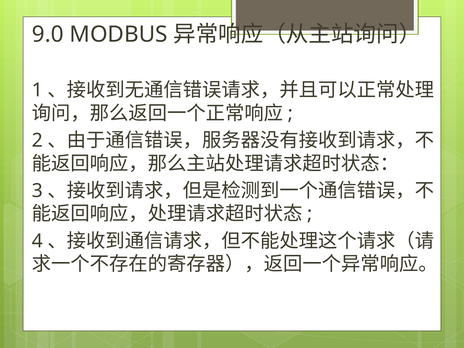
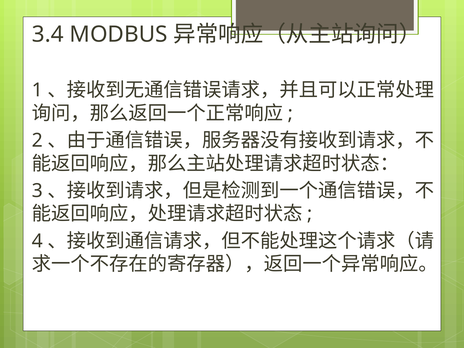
9.0: 9.0 -> 3.4
